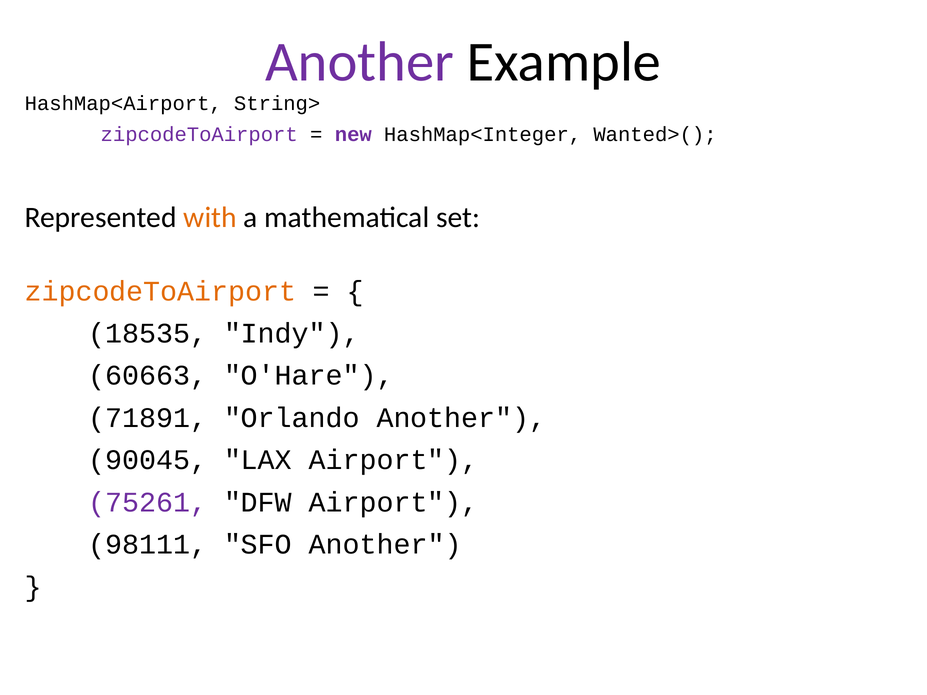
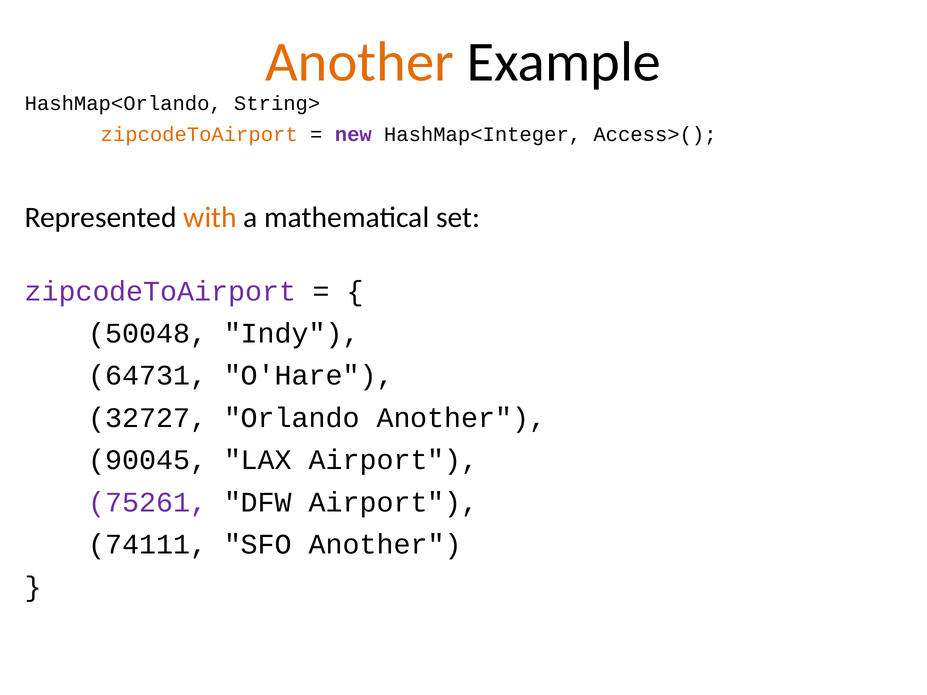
Another at (360, 62) colour: purple -> orange
HashMap<Airport: HashMap<Airport -> HashMap<Orlando
zipcodeToAirport at (199, 134) colour: purple -> orange
Wanted>(: Wanted>( -> Access>(
zipcodeToAirport at (160, 291) colour: orange -> purple
18535: 18535 -> 50048
60663: 60663 -> 64731
71891: 71891 -> 32727
98111: 98111 -> 74111
